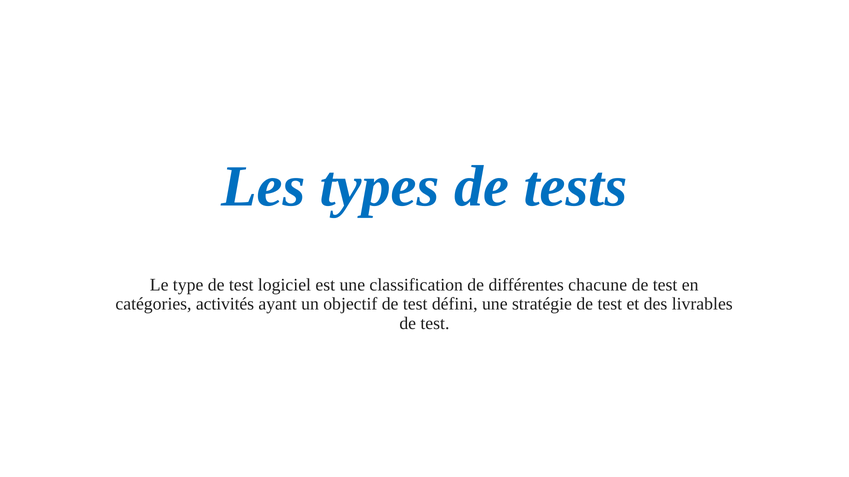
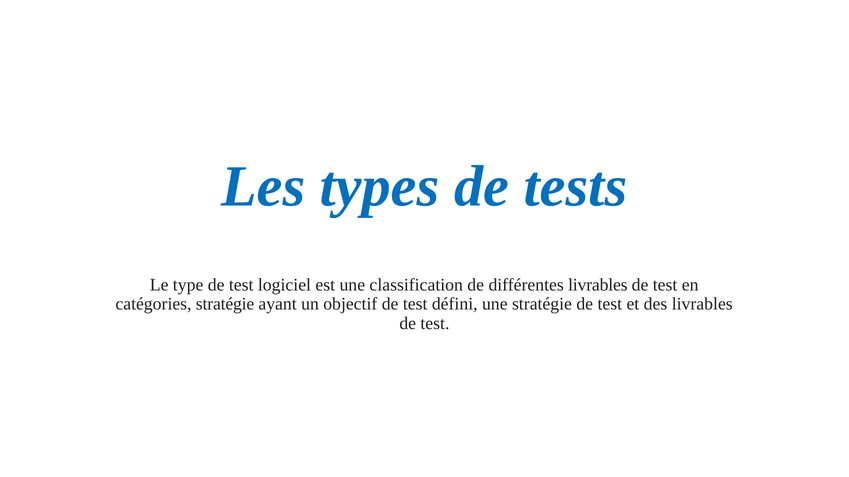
différentes chacune: chacune -> livrables
catégories activités: activités -> stratégie
